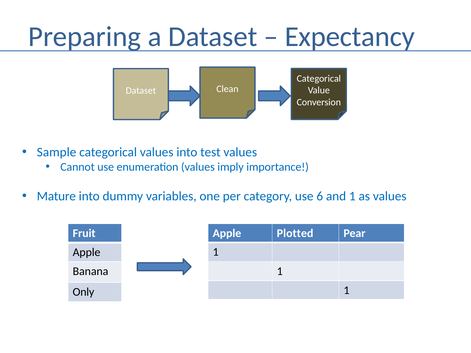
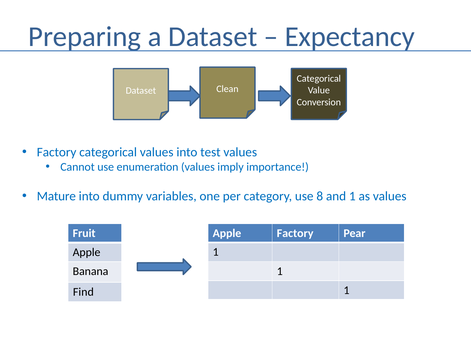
Sample at (57, 152): Sample -> Factory
6: 6 -> 8
Apple Plotted: Plotted -> Factory
Only: Only -> Find
